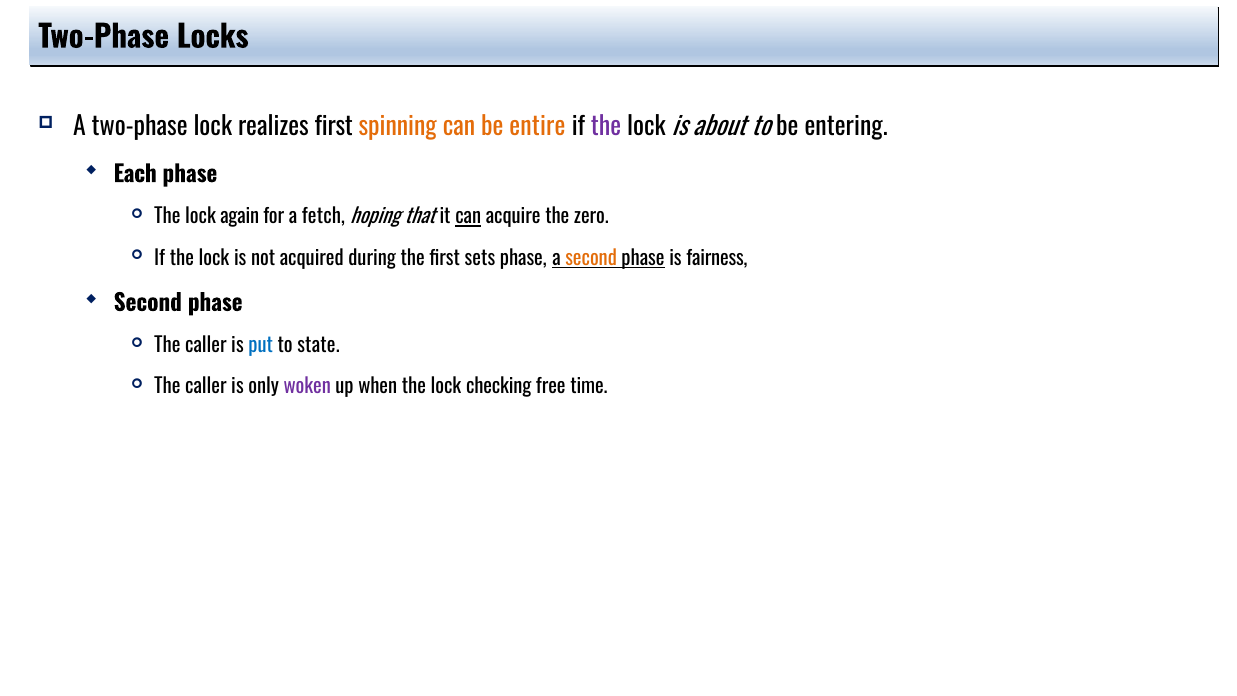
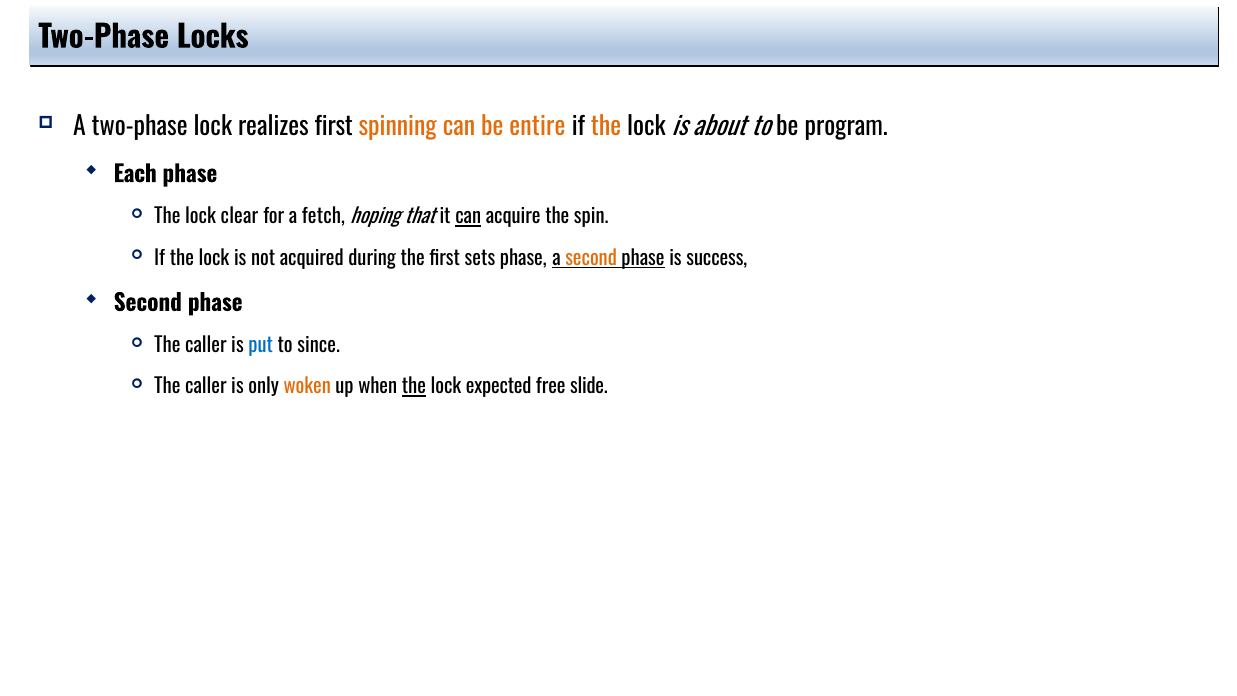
the at (606, 127) colour: purple -> orange
entering: entering -> program
again: again -> clear
zero: zero -> spin
fairness: fairness -> success
state: state -> since
woken colour: purple -> orange
the at (414, 387) underline: none -> present
checking: checking -> expected
time: time -> slide
